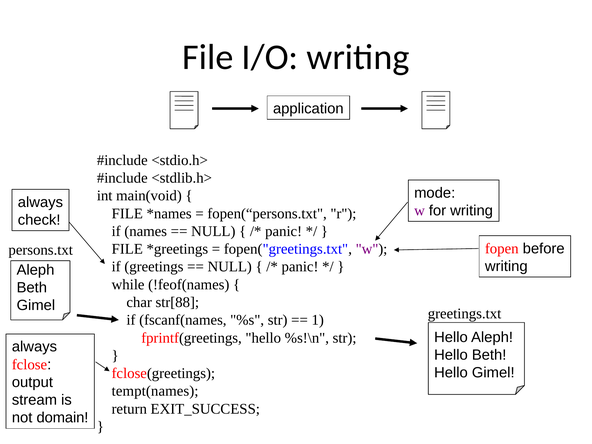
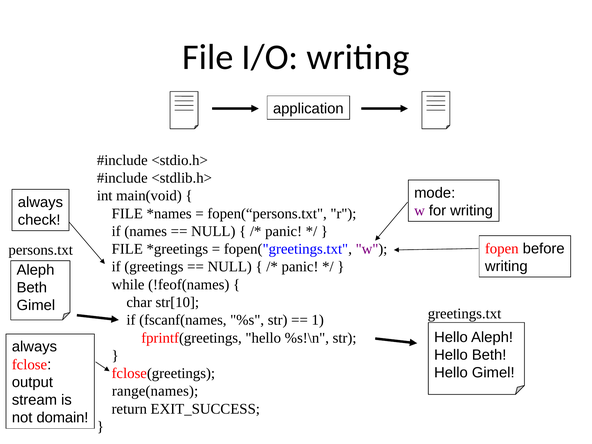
str[88: str[88 -> str[10
tempt(names: tempt(names -> range(names
